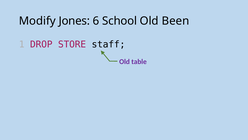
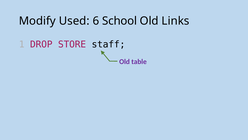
Jones: Jones -> Used
Been: Been -> Links
